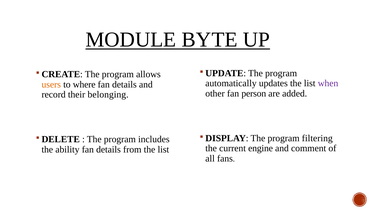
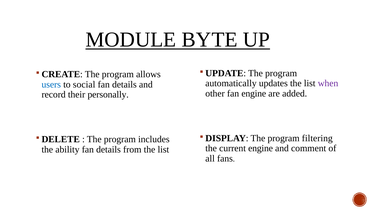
users colour: orange -> blue
where: where -> social
fan person: person -> engine
belonging: belonging -> personally
